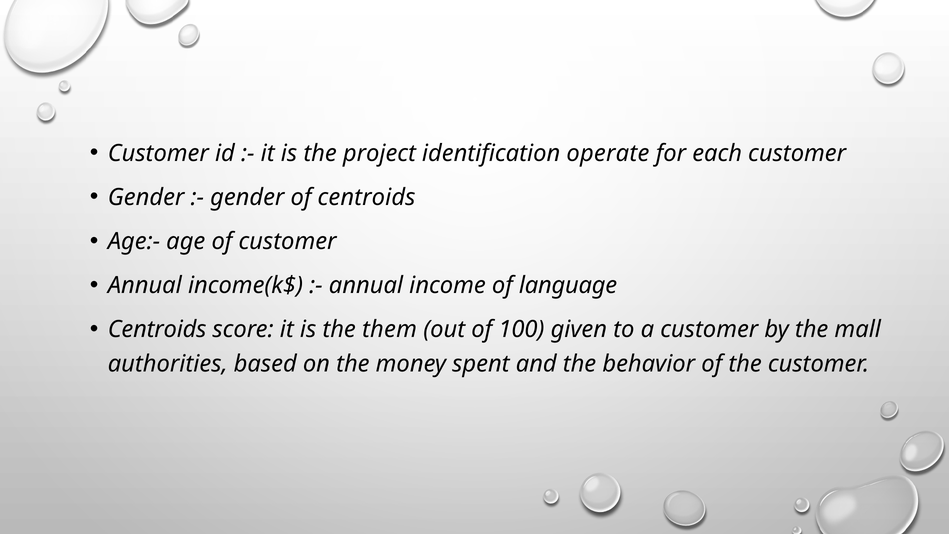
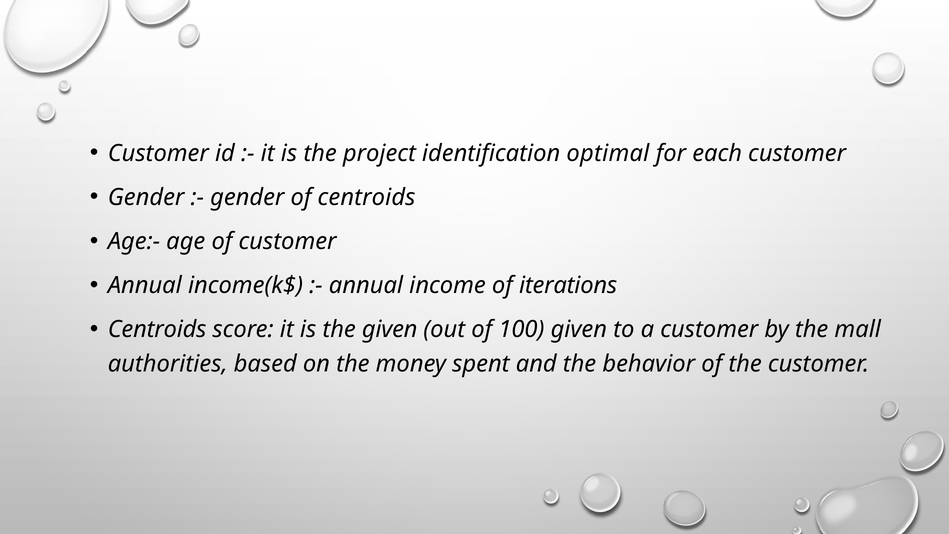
operate: operate -> optimal
language: language -> iterations
the them: them -> given
